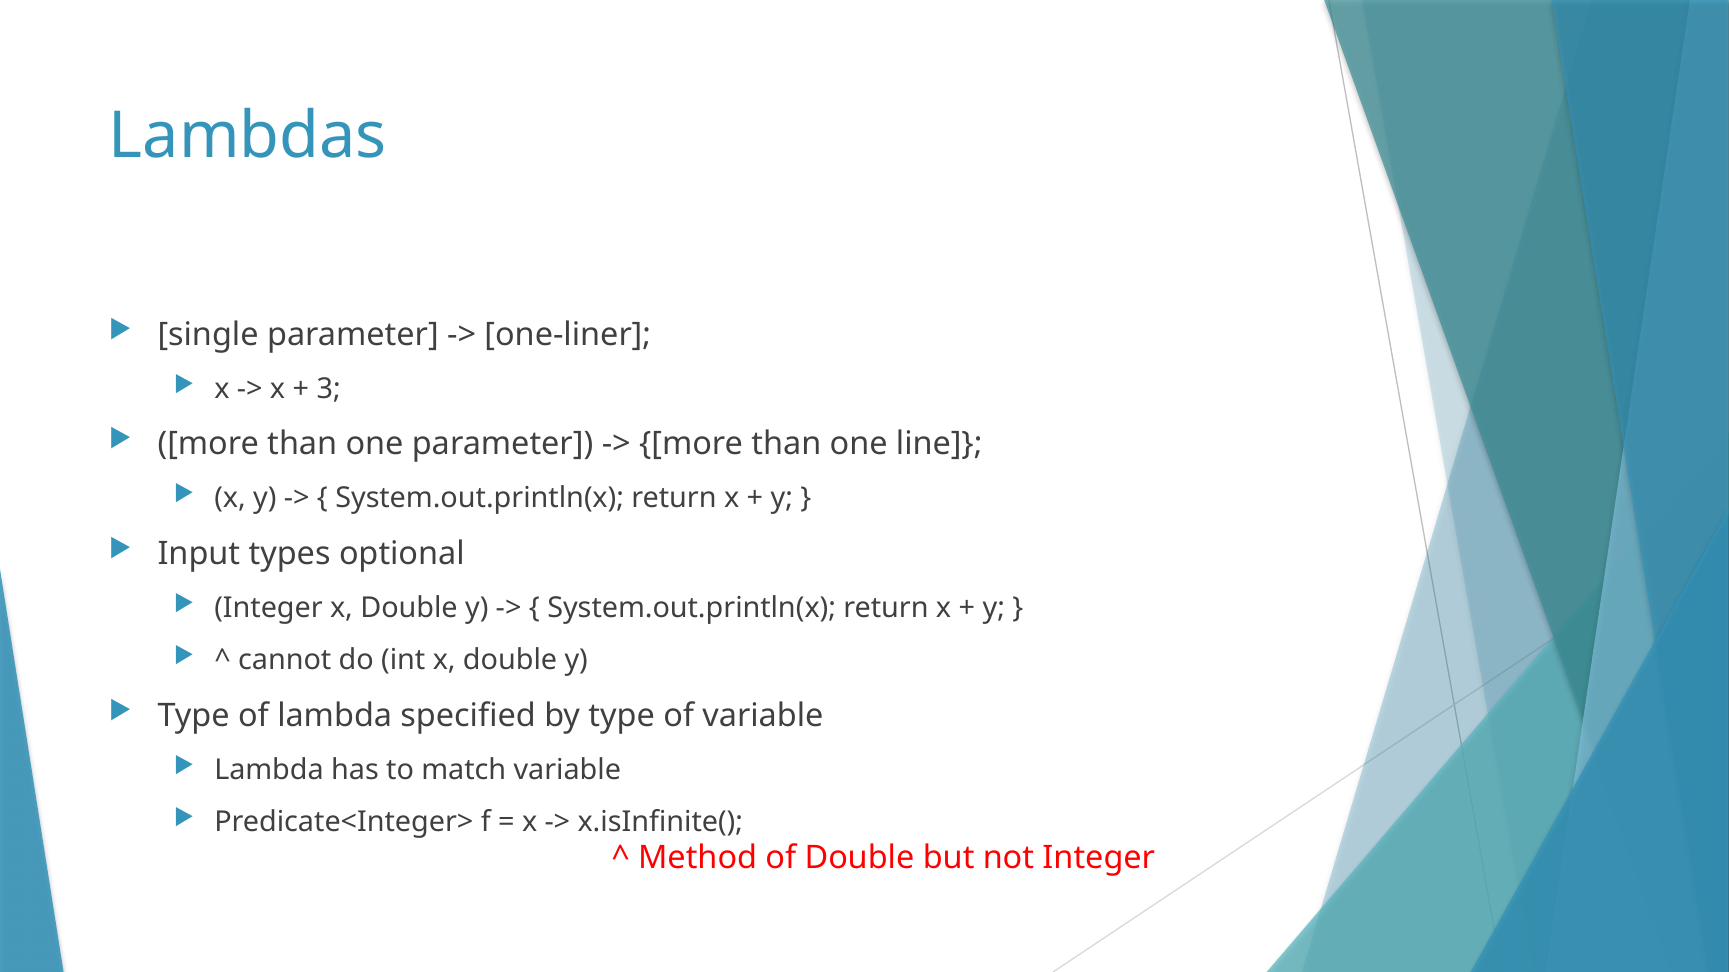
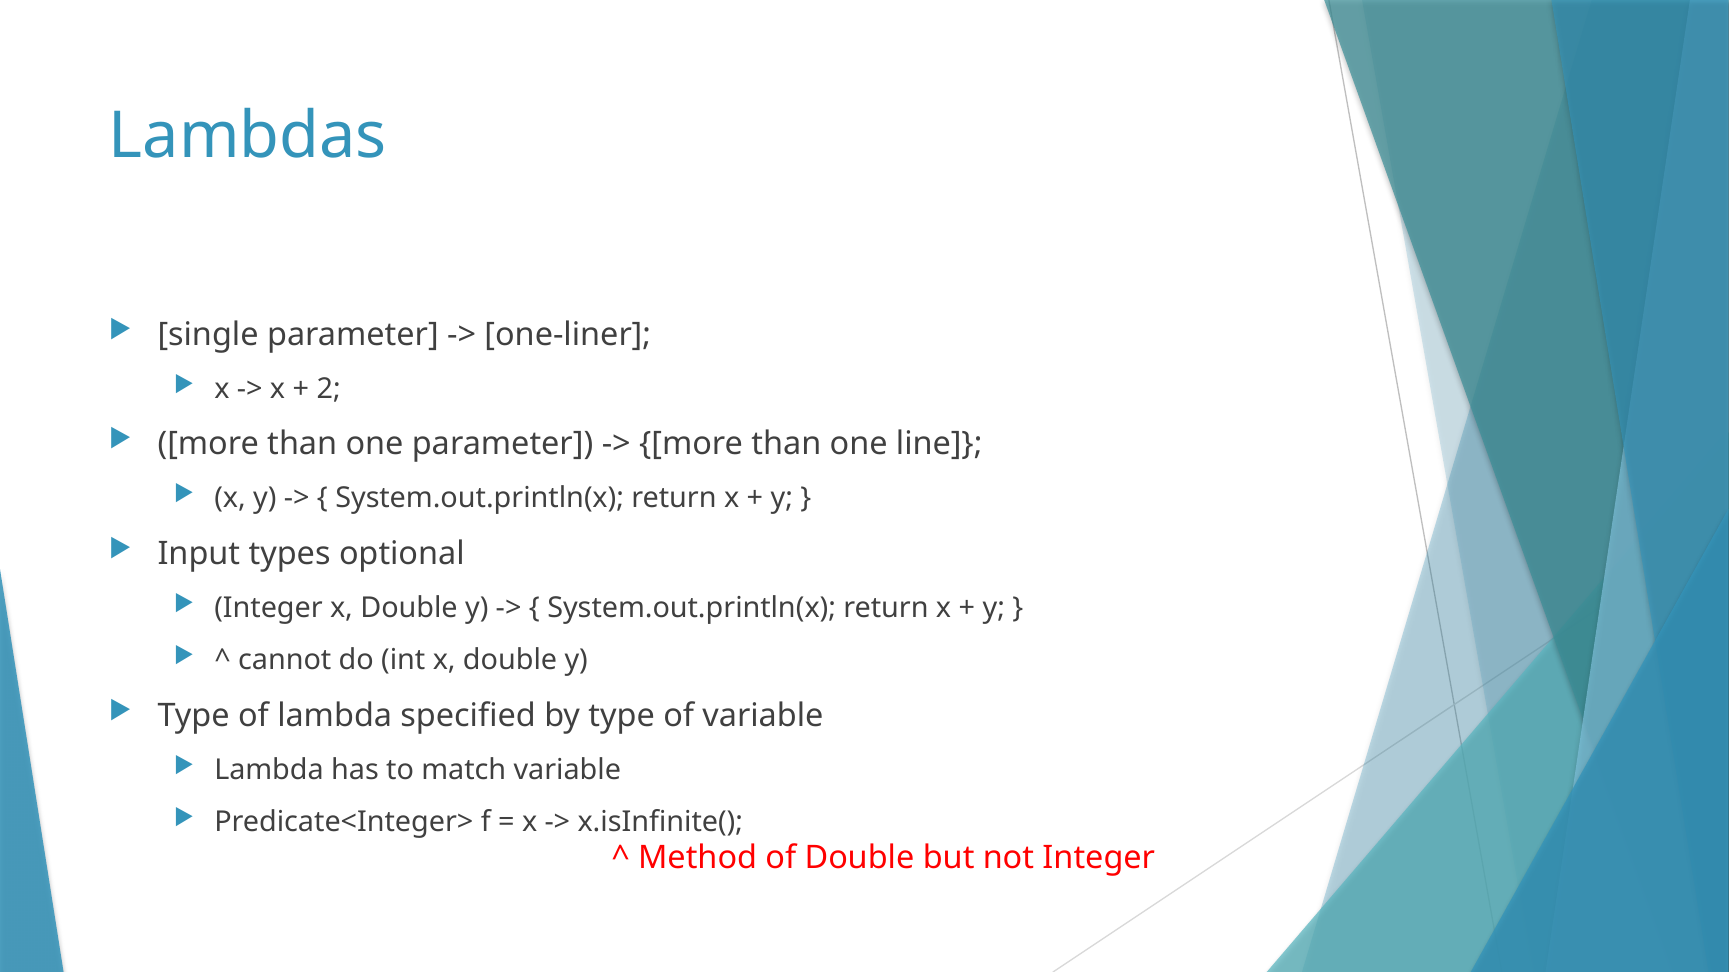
3: 3 -> 2
